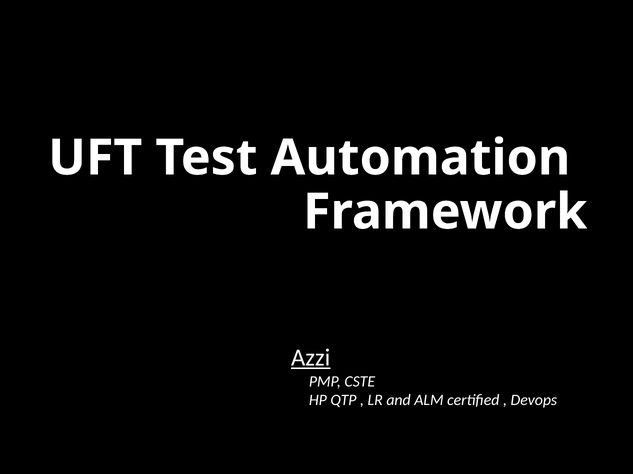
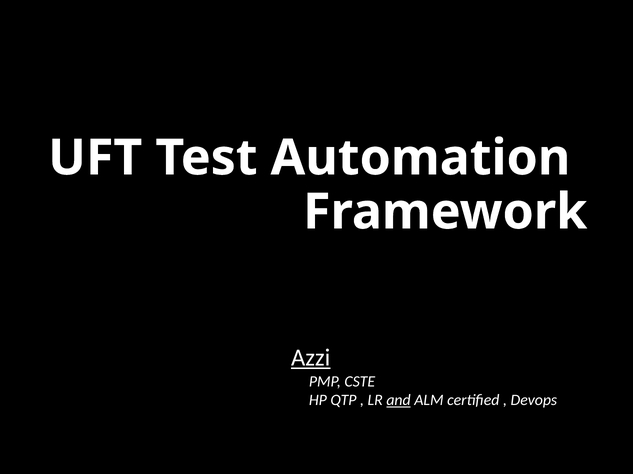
and underline: none -> present
